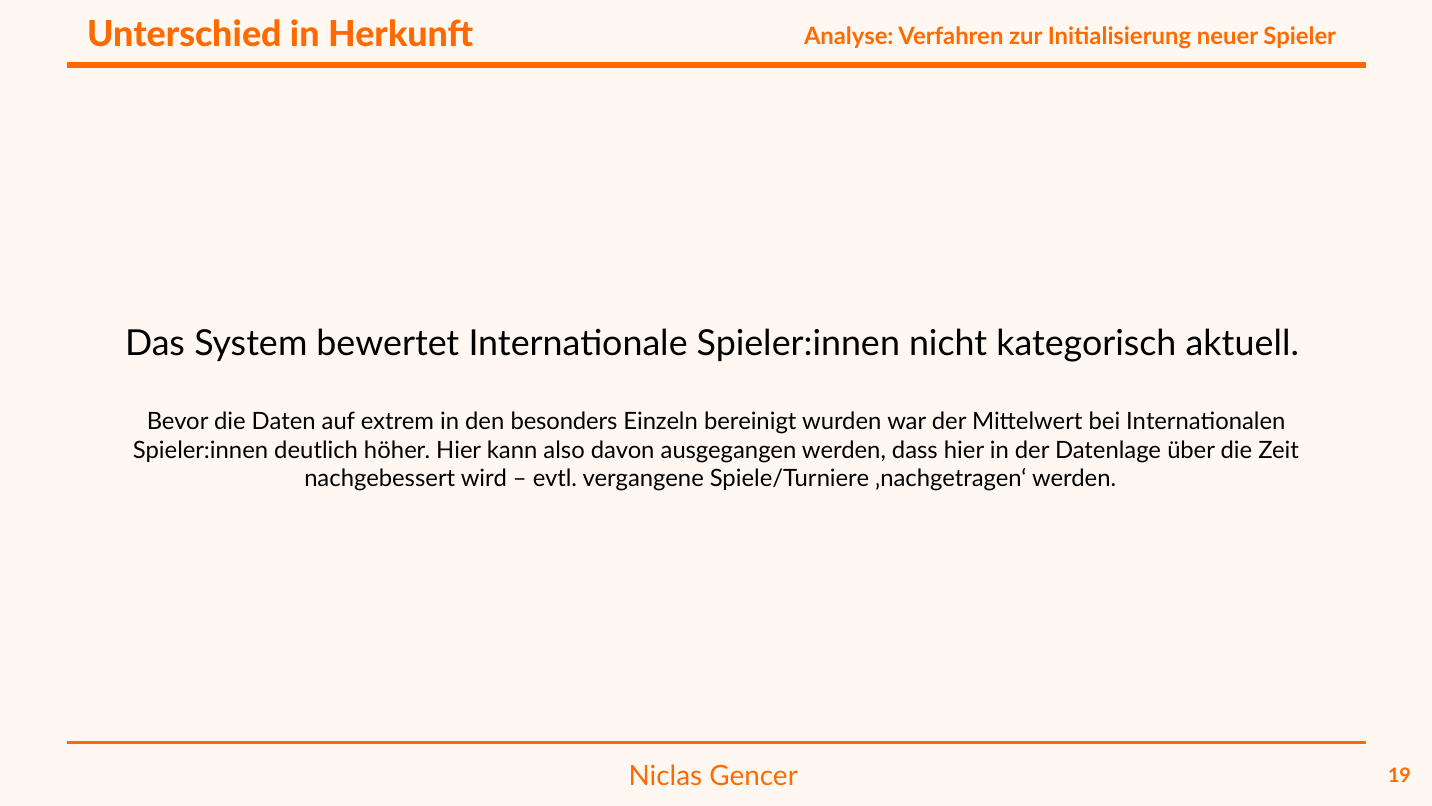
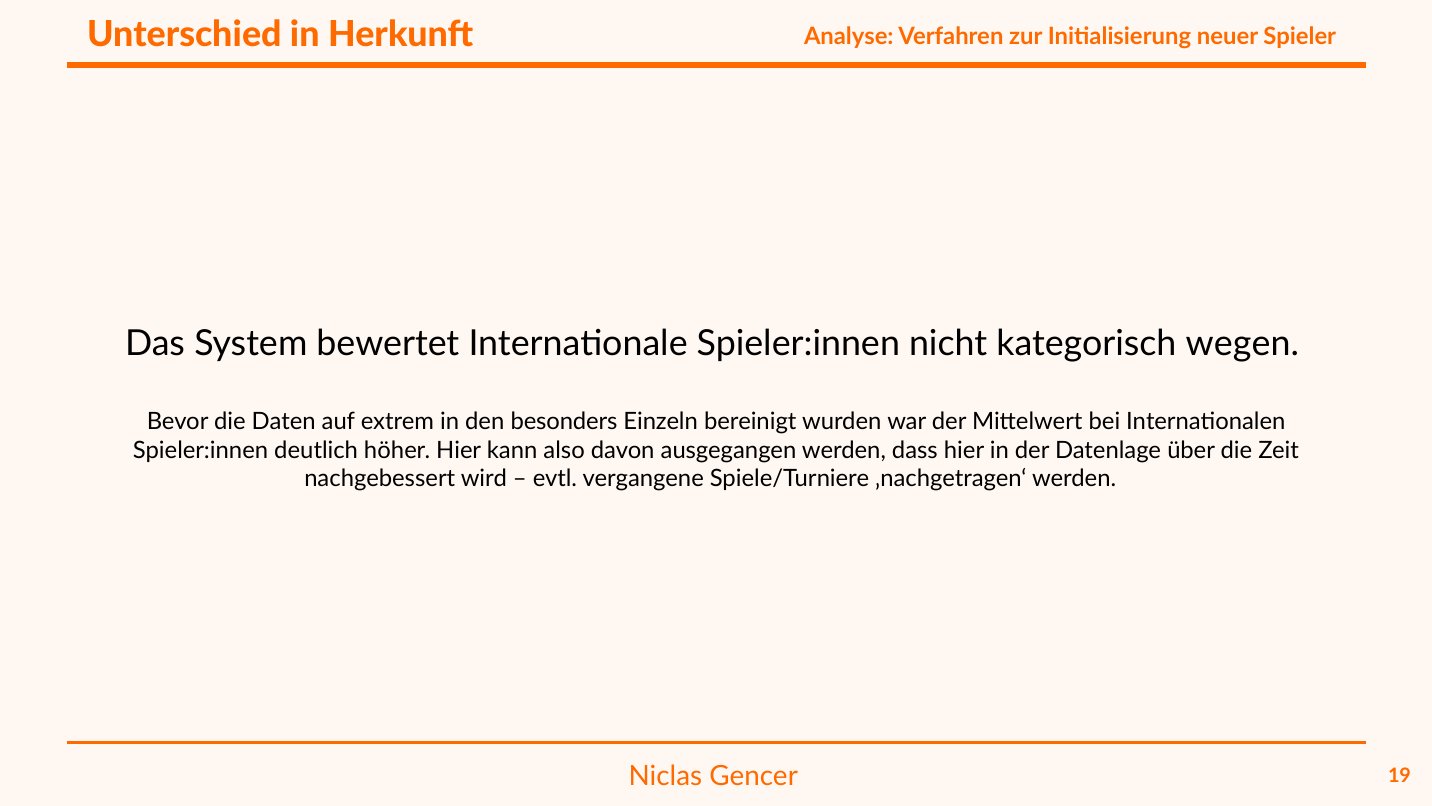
aktuell: aktuell -> wegen
